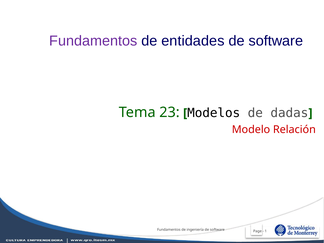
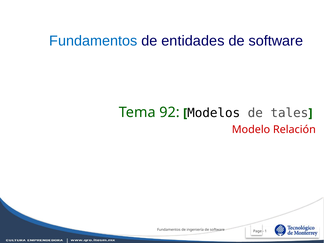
Fundamentos at (93, 41) colour: purple -> blue
23: 23 -> 92
dadas: dadas -> tales
